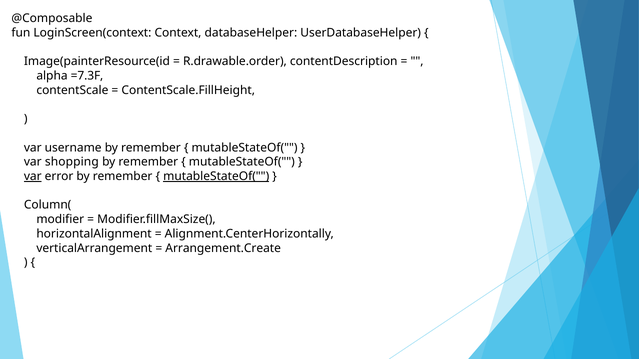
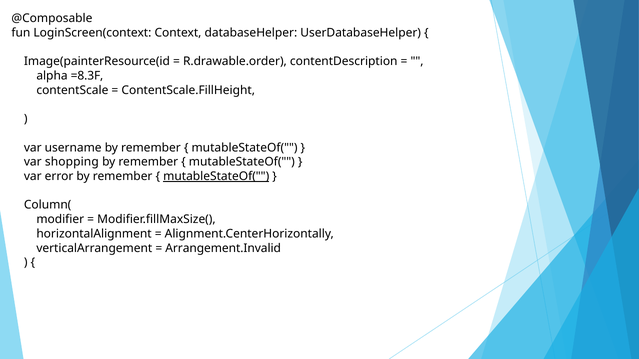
=7.3F: =7.3F -> =8.3F
var at (33, 177) underline: present -> none
Arrangement.Create: Arrangement.Create -> Arrangement.Invalid
